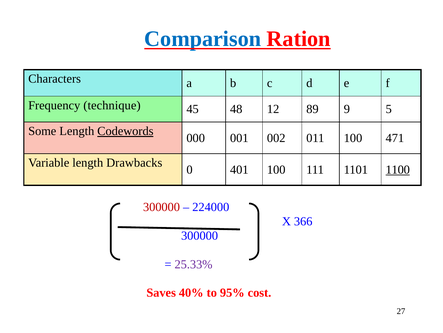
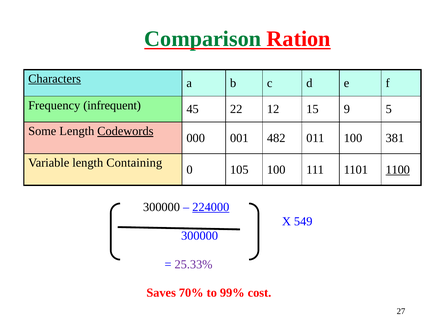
Comparison colour: blue -> green
Characters underline: none -> present
technique: technique -> infrequent
48: 48 -> 22
89: 89 -> 15
002: 002 -> 482
471: 471 -> 381
Drawbacks: Drawbacks -> Containing
401: 401 -> 105
300000 at (161, 207) colour: red -> black
224000 underline: none -> present
366: 366 -> 549
40%: 40% -> 70%
95%: 95% -> 99%
